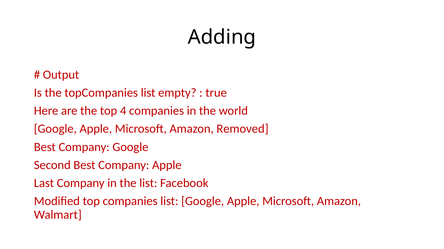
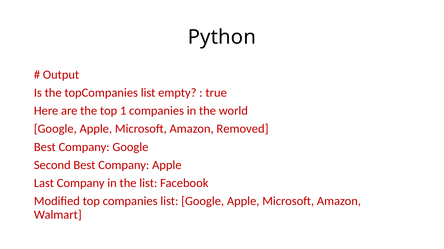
Adding: Adding -> Python
4: 4 -> 1
